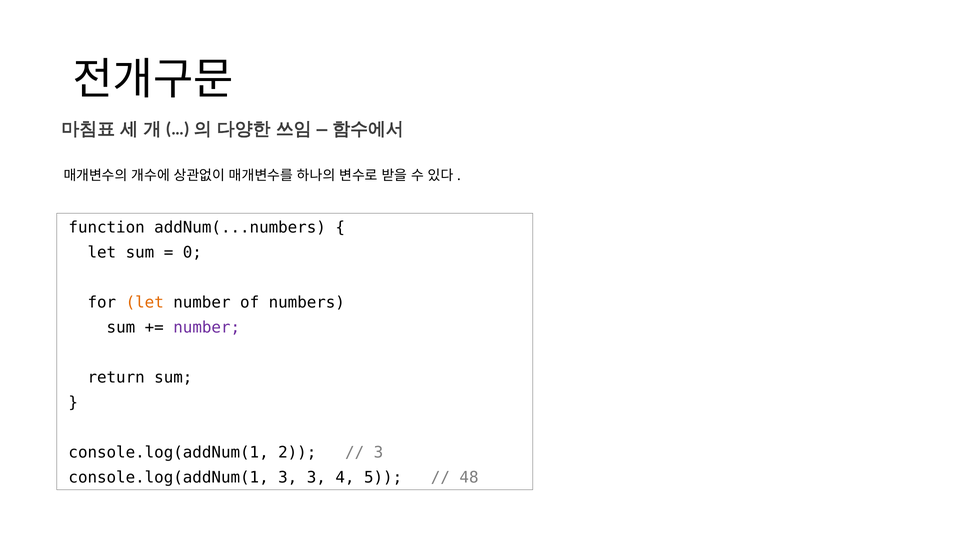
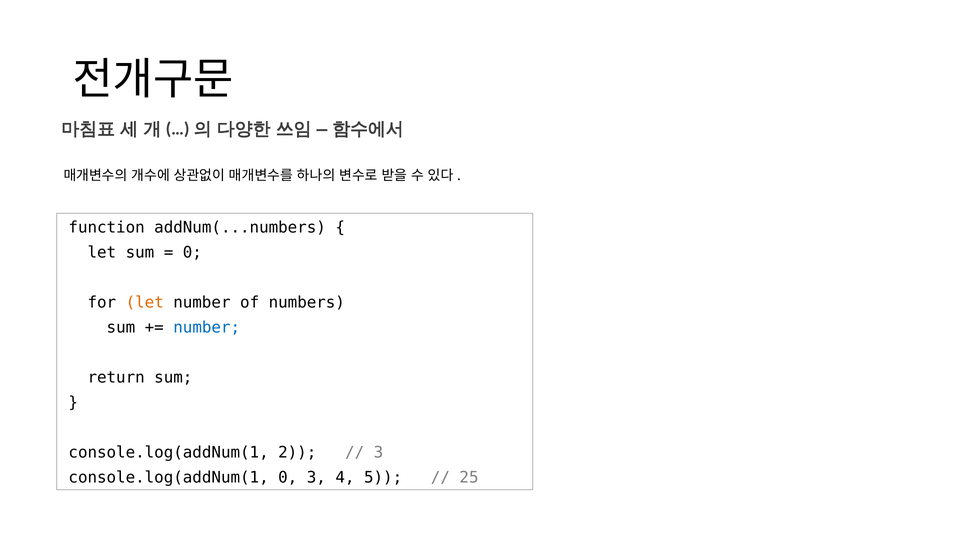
number at (207, 328) colour: purple -> blue
console.log(addNum(1 3: 3 -> 0
48: 48 -> 25
